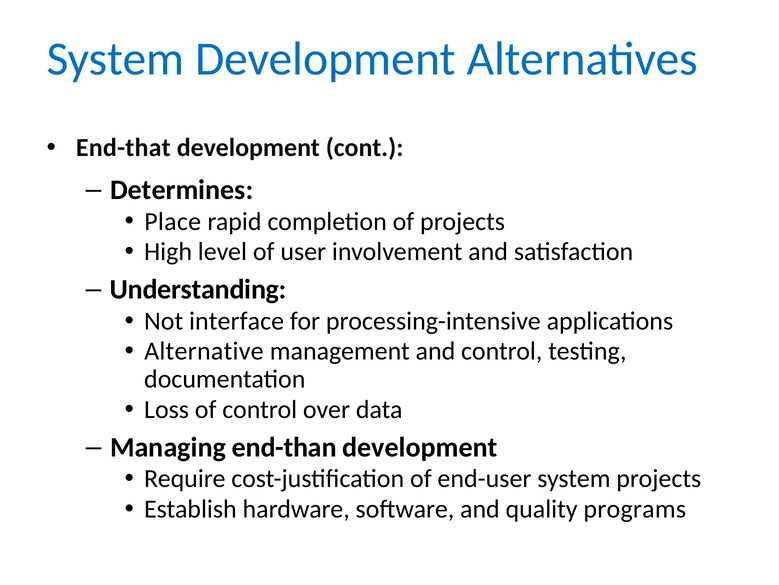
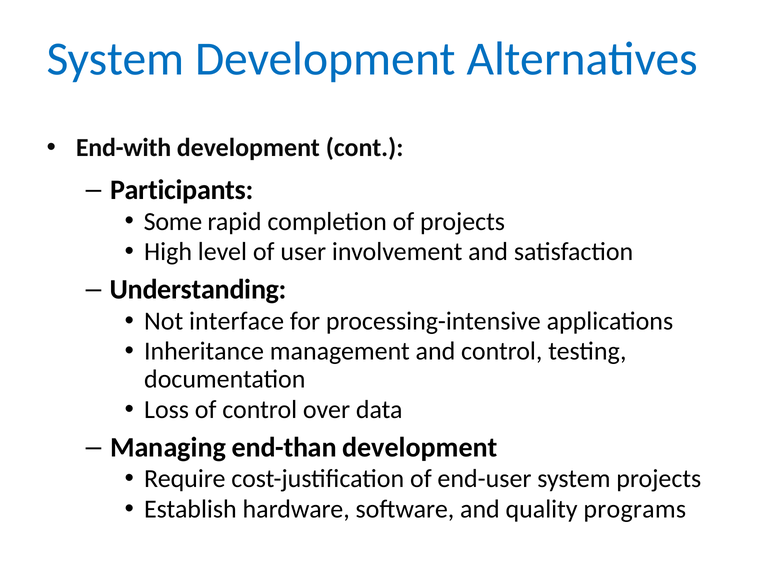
End-that: End-that -> End-with
Determines: Determines -> Participants
Place: Place -> Some
Alternative: Alternative -> Inheritance
